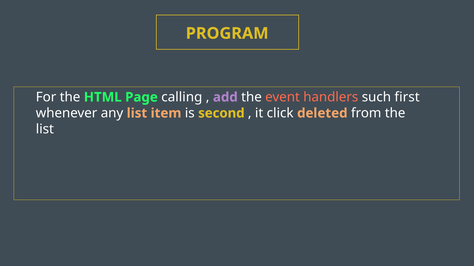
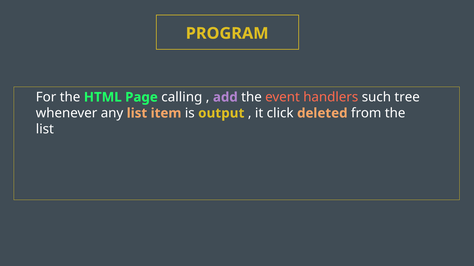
first: first -> tree
second: second -> output
